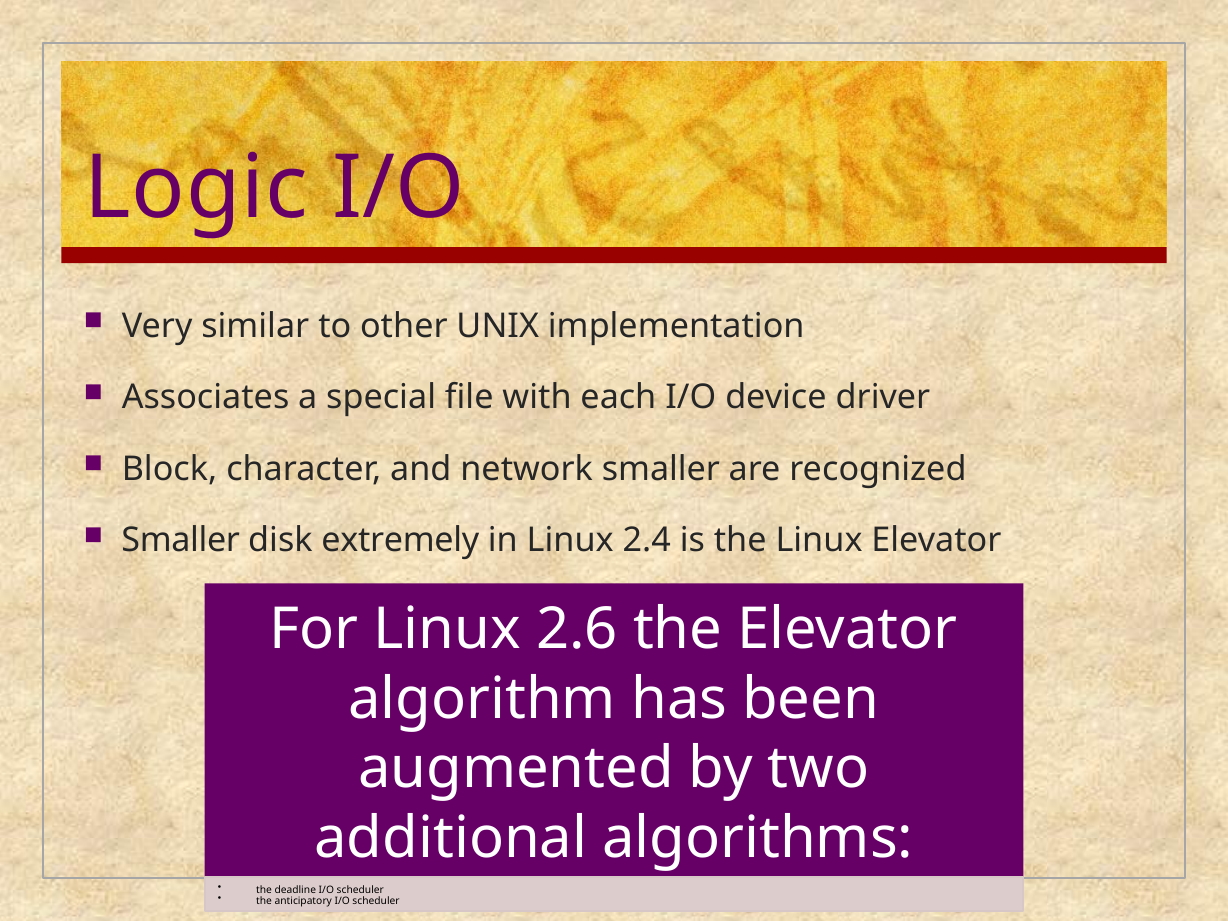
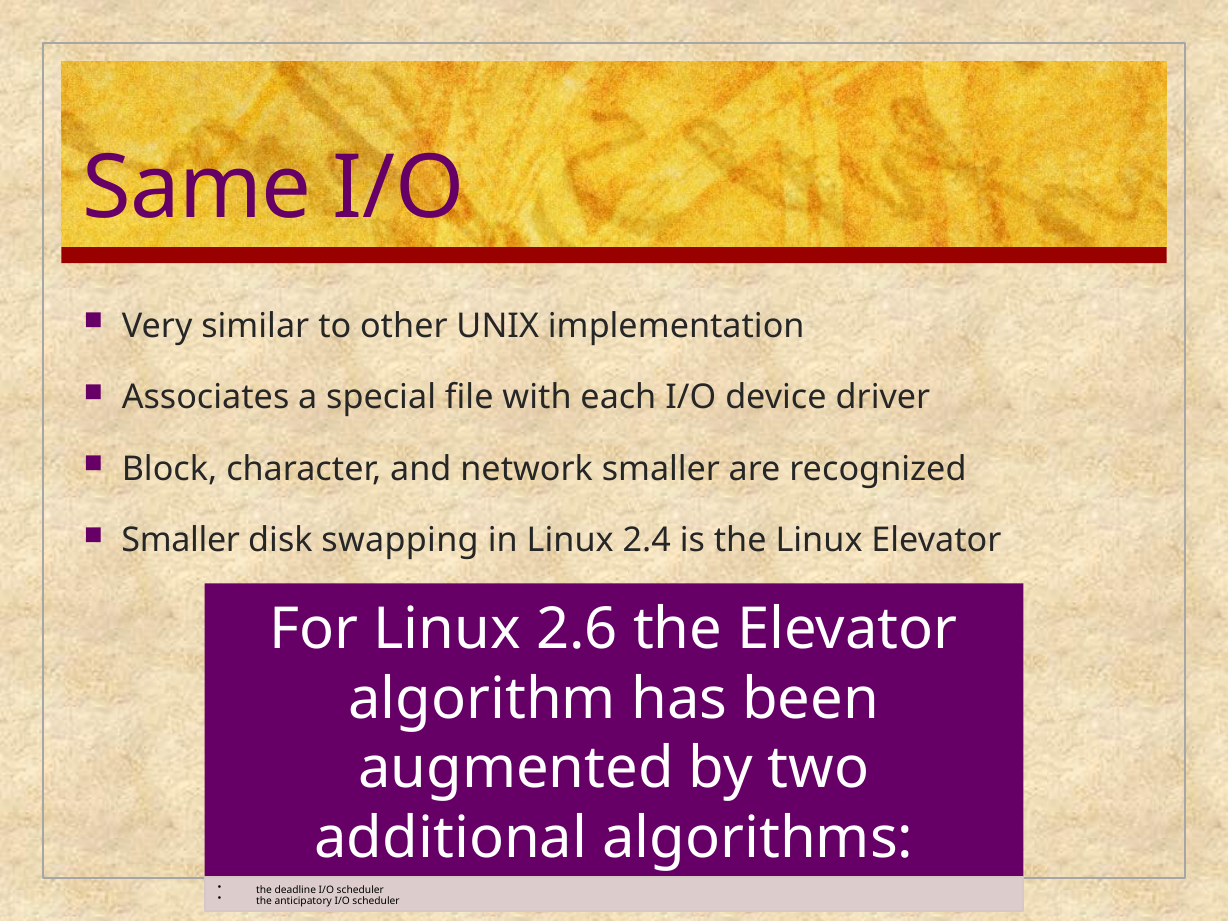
Logic: Logic -> Same
extremely: extremely -> swapping
